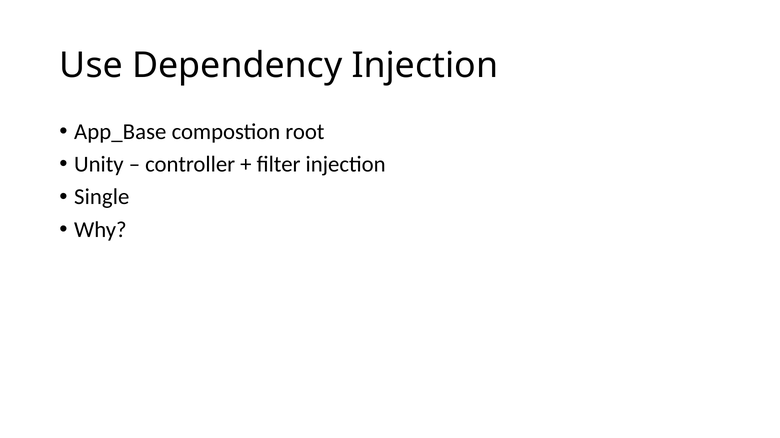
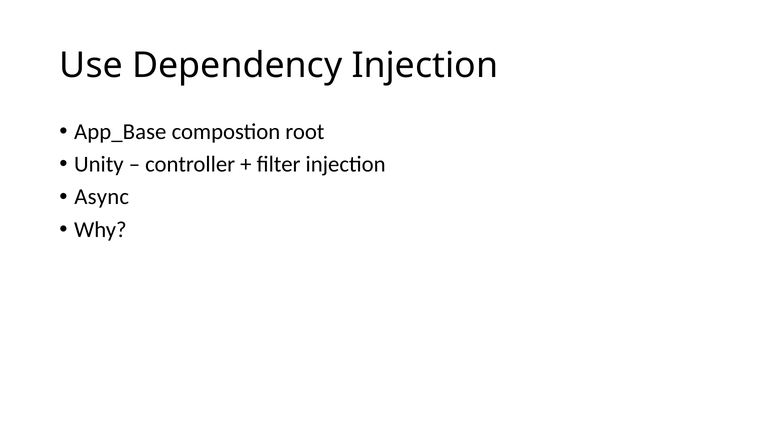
Single: Single -> Async
